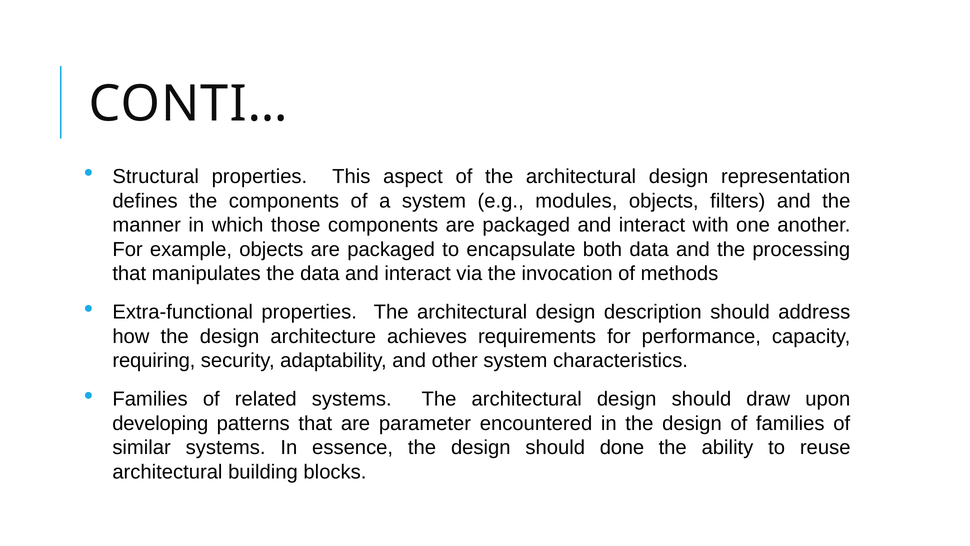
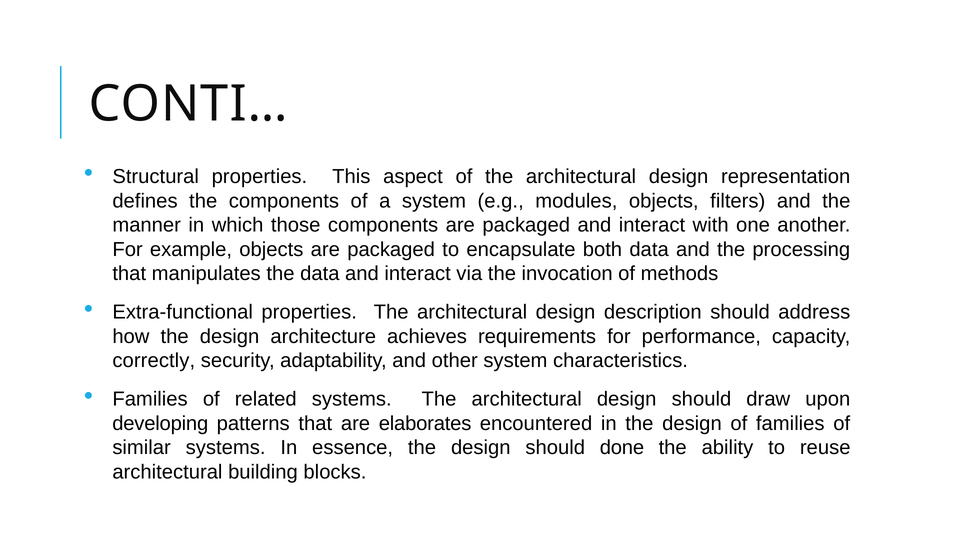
requiring: requiring -> correctly
parameter: parameter -> elaborates
